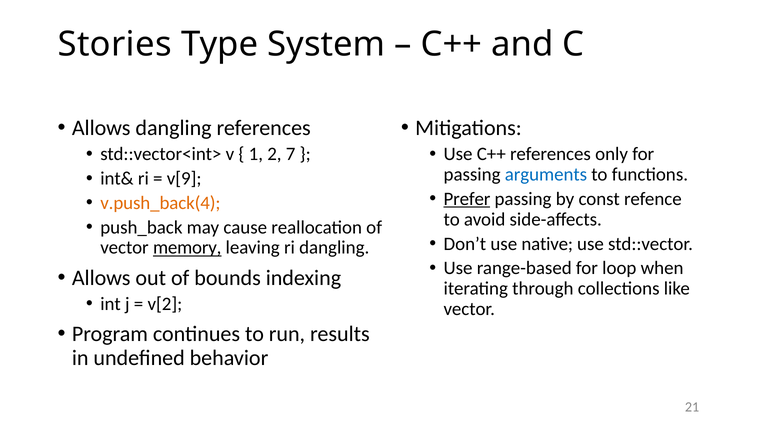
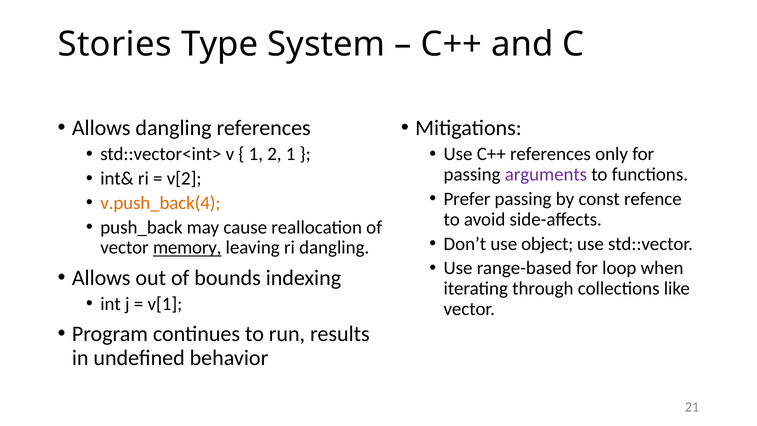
2 7: 7 -> 1
arguments colour: blue -> purple
v[9: v[9 -> v[2
Prefer underline: present -> none
native: native -> object
v[2: v[2 -> v[1
